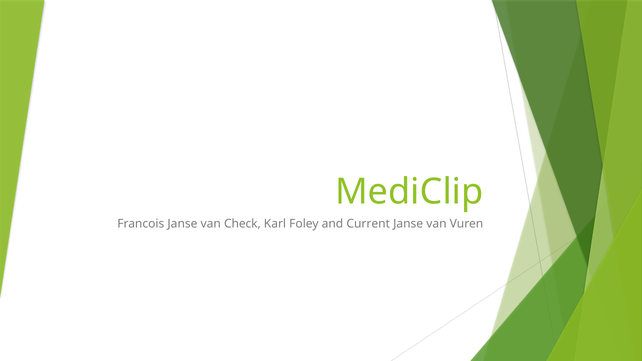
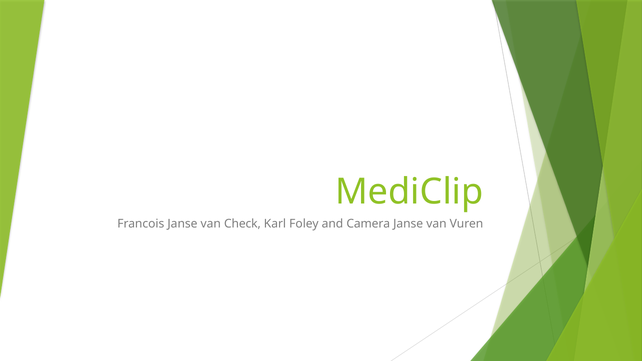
Current: Current -> Camera
